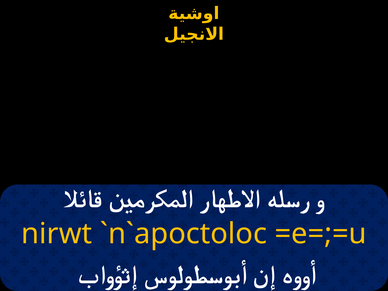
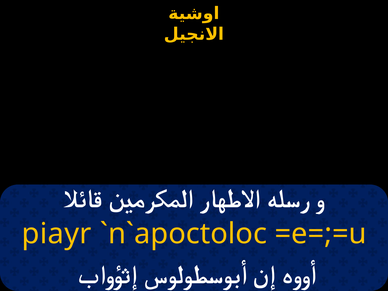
nirwt: nirwt -> piayr
